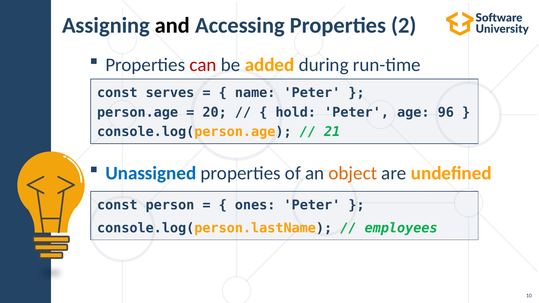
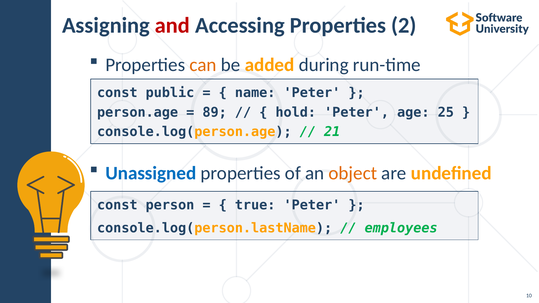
and colour: black -> red
can colour: red -> orange
serves: serves -> public
20: 20 -> 89
96: 96 -> 25
ones: ones -> true
